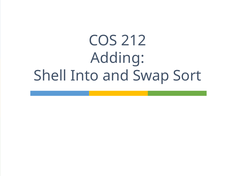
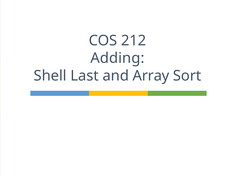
Into: Into -> Last
Swap: Swap -> Array
